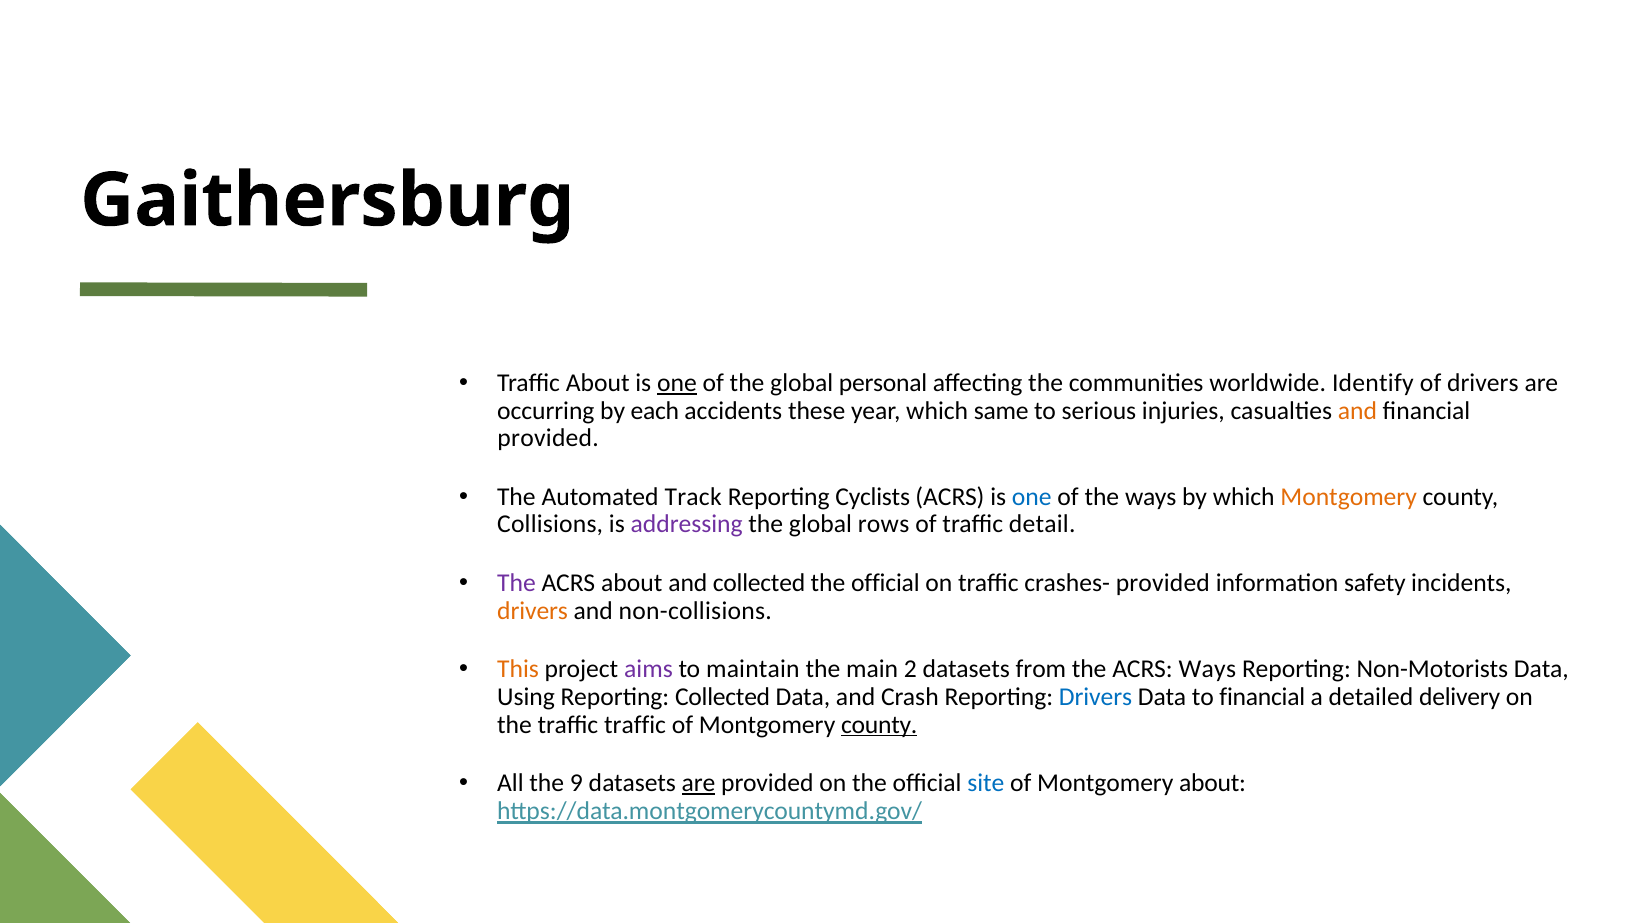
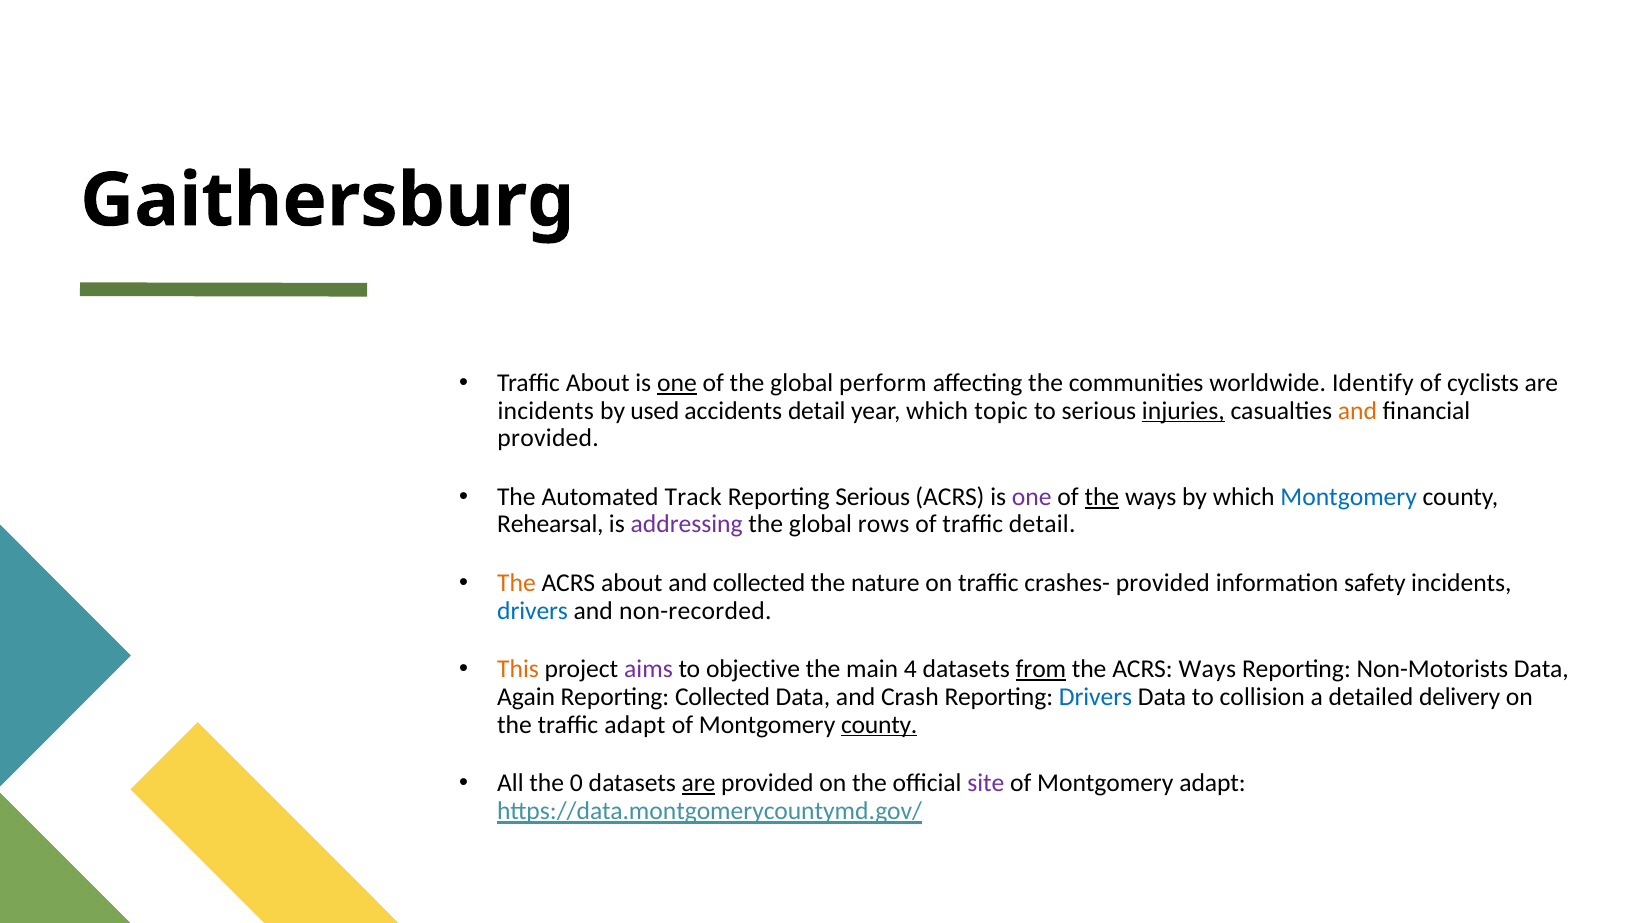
personal: personal -> perform
of drivers: drivers -> cyclists
occurring at (546, 411): occurring -> incidents
each: each -> used
accidents these: these -> detail
same: same -> topic
injuries underline: none -> present
Reporting Cyclists: Cyclists -> Serious
one at (1032, 497) colour: blue -> purple
the at (1102, 497) underline: none -> present
Montgomery at (1349, 497) colour: orange -> blue
Collisions: Collisions -> Rehearsal
The at (516, 583) colour: purple -> orange
official at (885, 583): official -> nature
drivers at (533, 611) colour: orange -> blue
non-collisions: non-collisions -> non-recorded
maintain: maintain -> objective
2: 2 -> 4
from underline: none -> present
Using: Using -> Again
to financial: financial -> collision
traffic traffic: traffic -> adapt
9: 9 -> 0
site colour: blue -> purple
Montgomery about: about -> adapt
